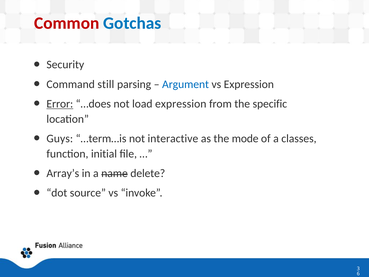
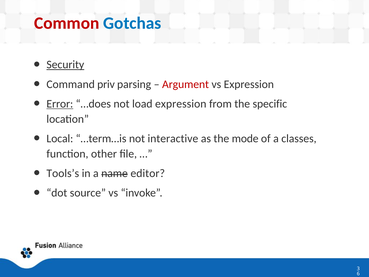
Security underline: none -> present
still: still -> priv
Argument colour: blue -> red
Guys: Guys -> Local
initial: initial -> other
Array’s: Array’s -> Tools’s
delete: delete -> editor
